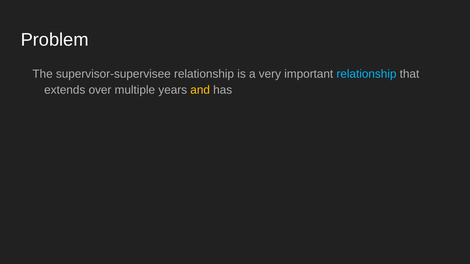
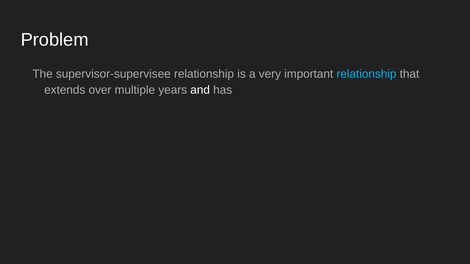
and colour: yellow -> white
